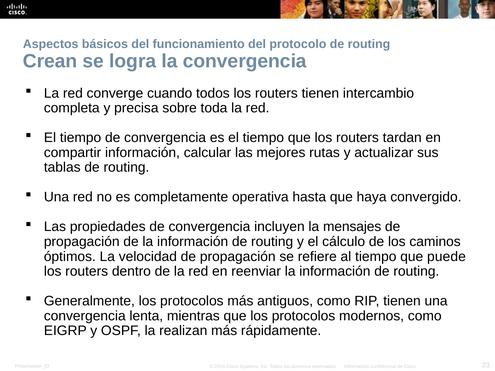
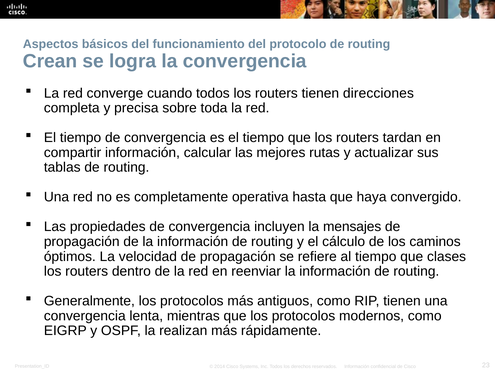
intercambio: intercambio -> direcciones
puede: puede -> clases
